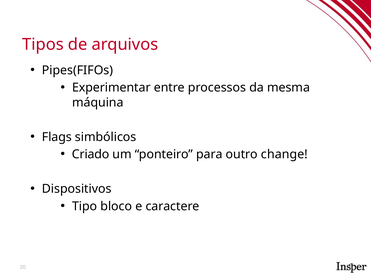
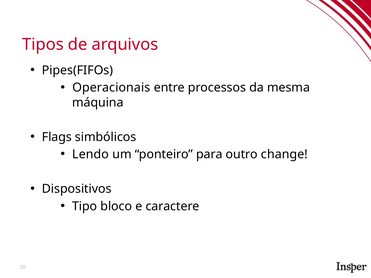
Experimentar: Experimentar -> Operacionais
Criado: Criado -> Lendo
